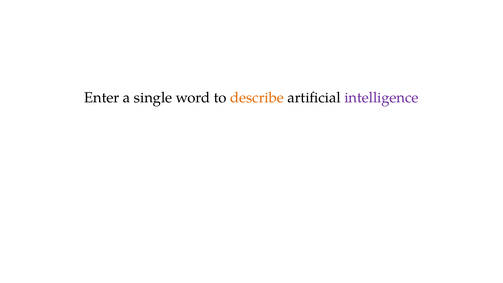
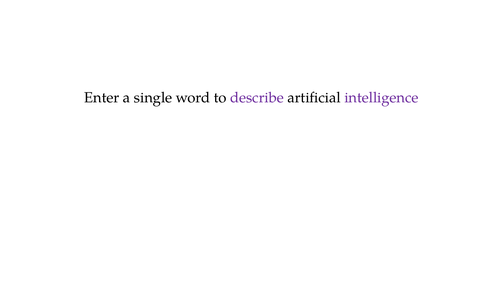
describe colour: orange -> purple
